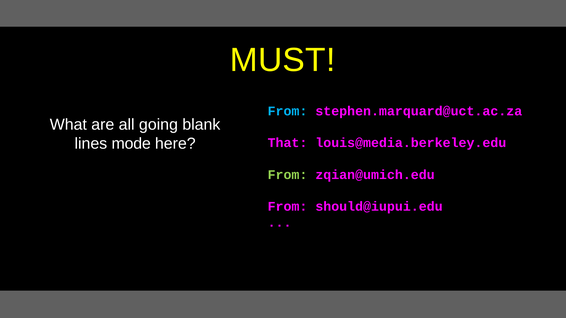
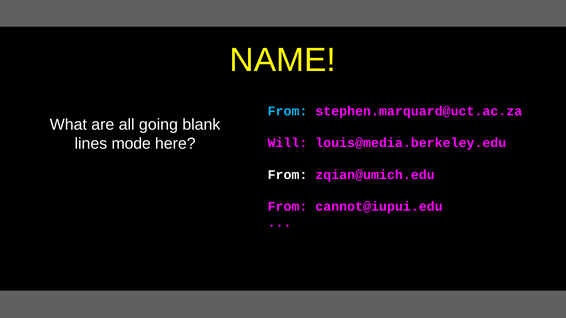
MUST: MUST -> NAME
That: That -> Will
From at (287, 175) colour: light green -> white
should@iupui.edu: should@iupui.edu -> cannot@iupui.edu
